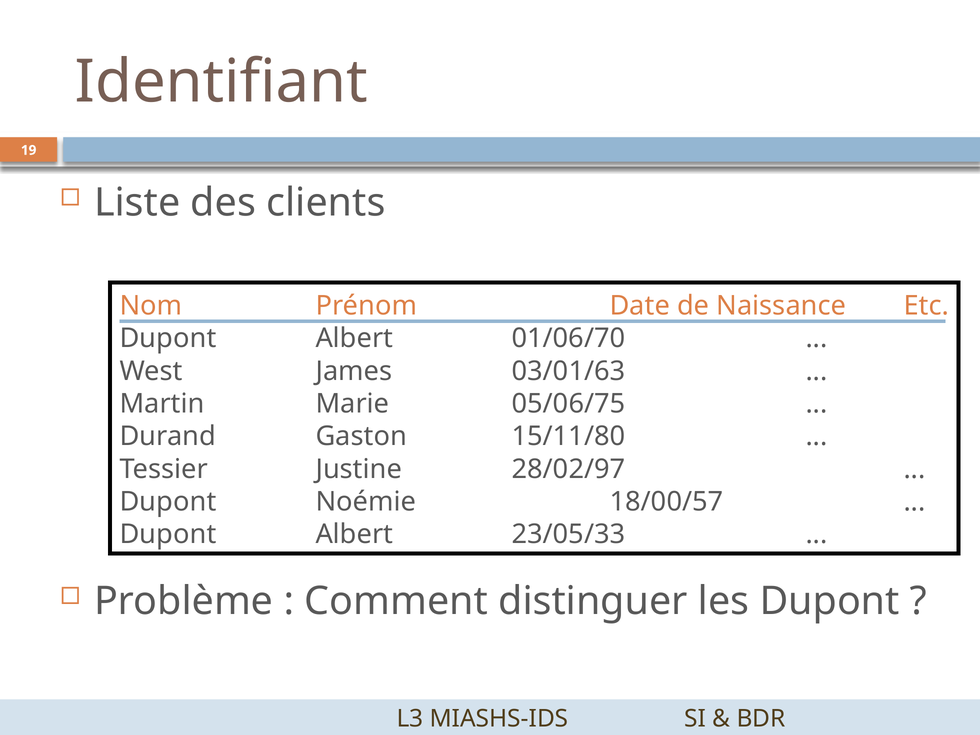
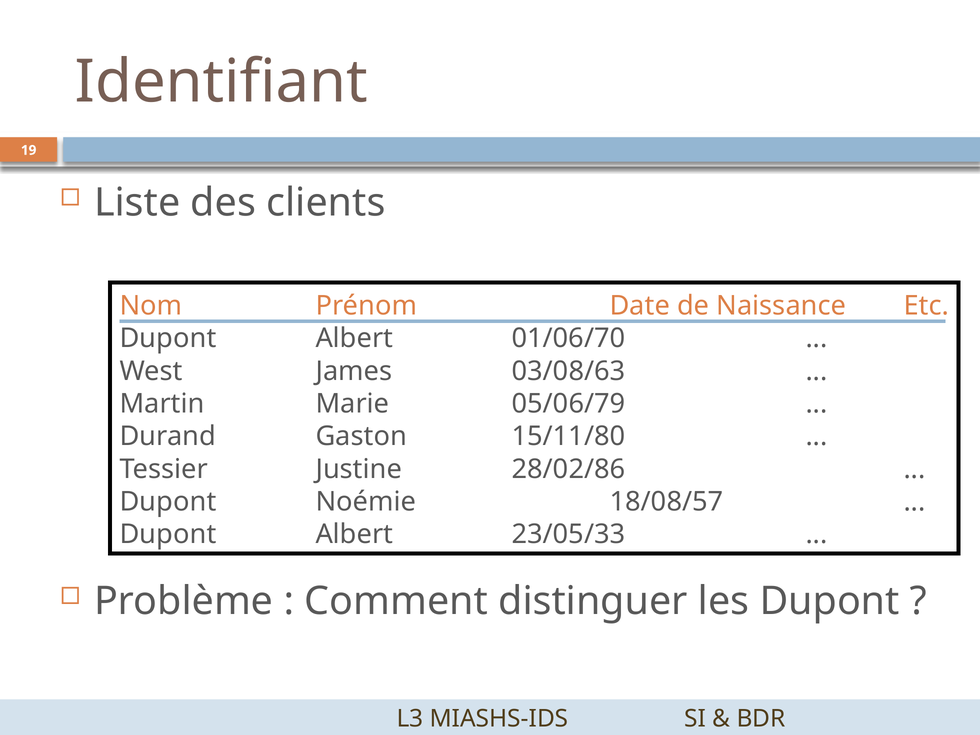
03/01/63: 03/01/63 -> 03/08/63
05/06/75: 05/06/75 -> 05/06/79
28/02/97: 28/02/97 -> 28/02/86
18/00/57: 18/00/57 -> 18/08/57
